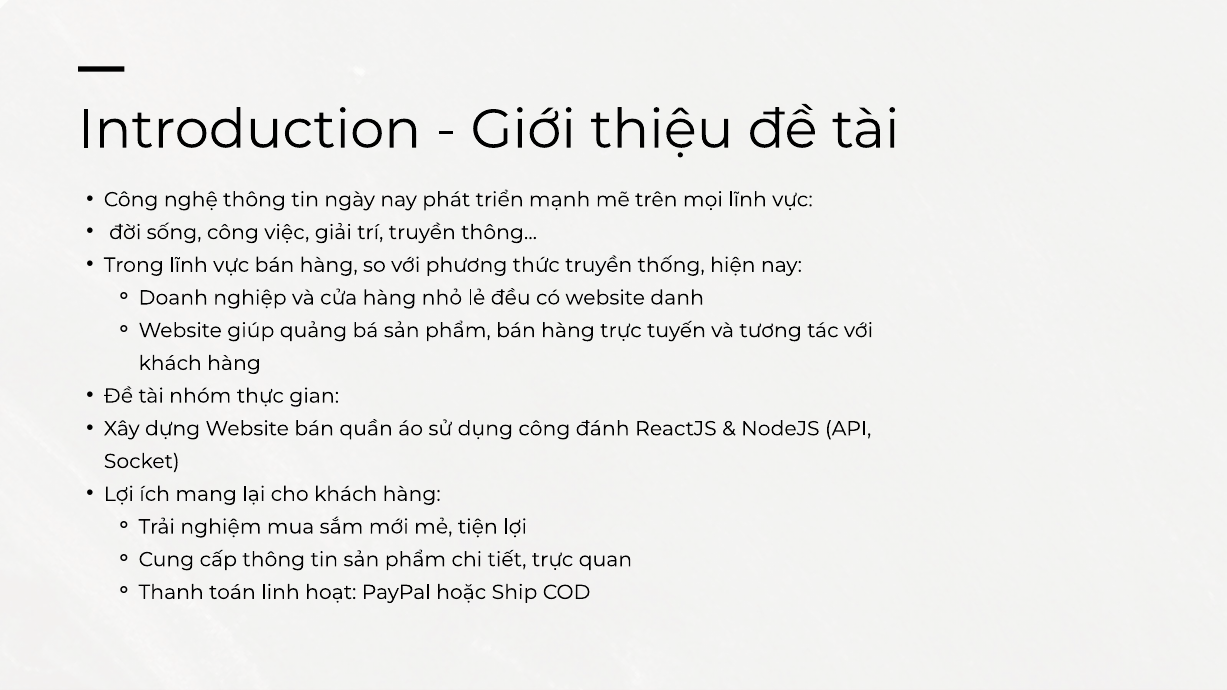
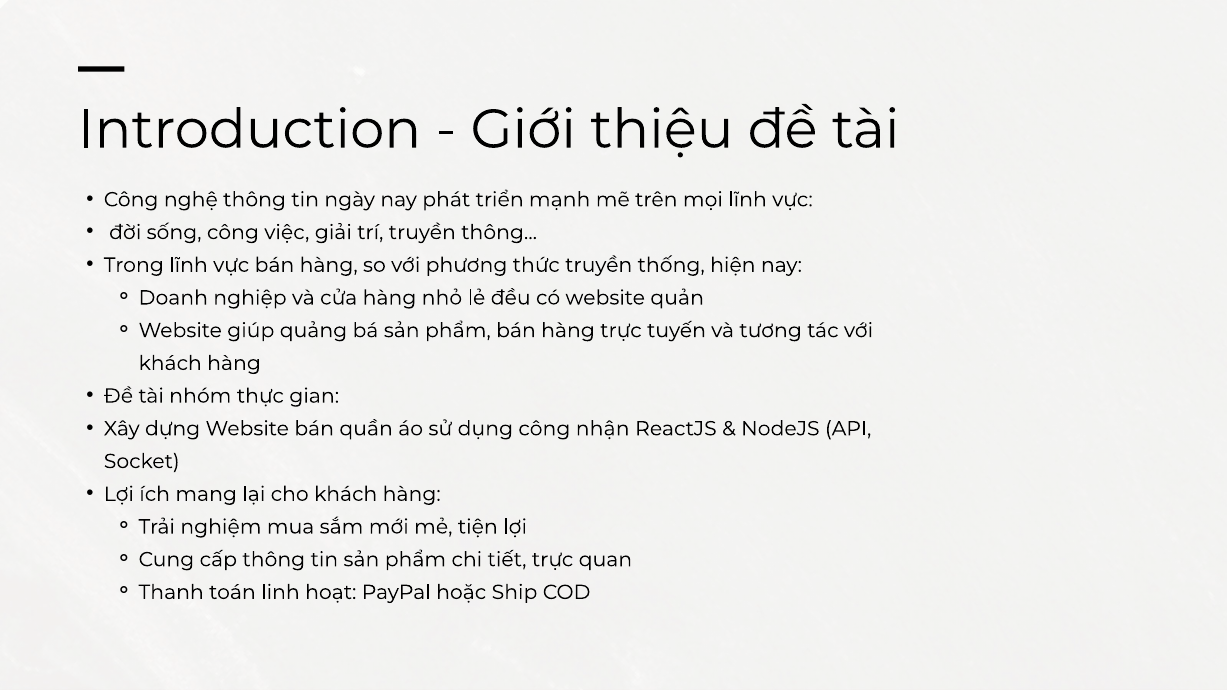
danh: danh -> quản
đánh: đánh -> nhận
